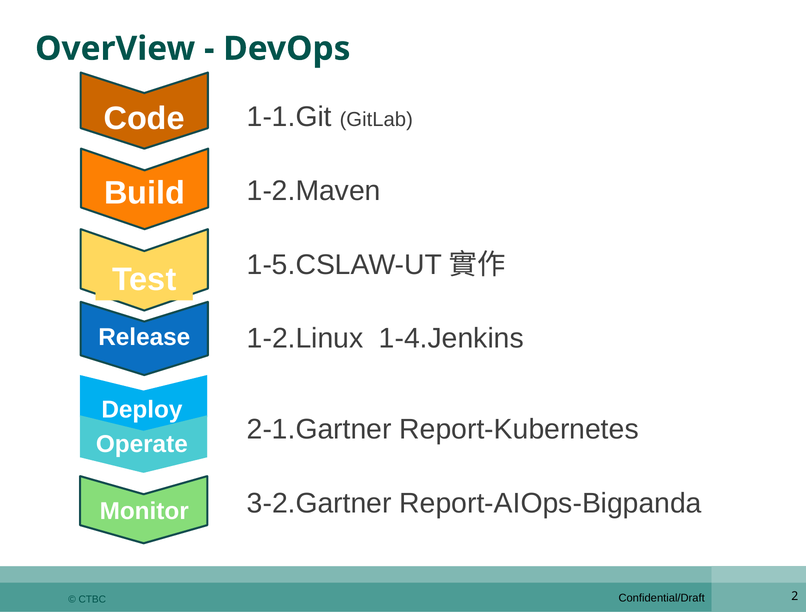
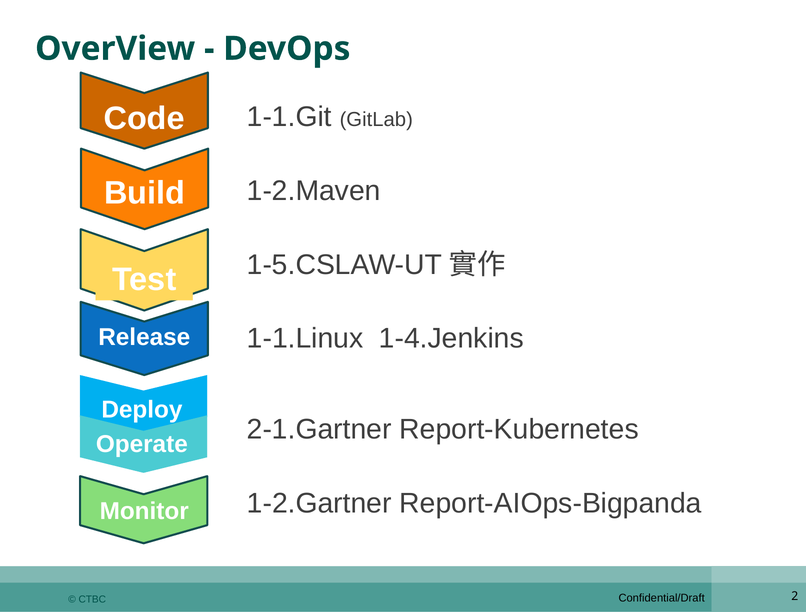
1-2.Linux: 1-2.Linux -> 1-1.Linux
3-2.Gartner: 3-2.Gartner -> 1-2.Gartner
